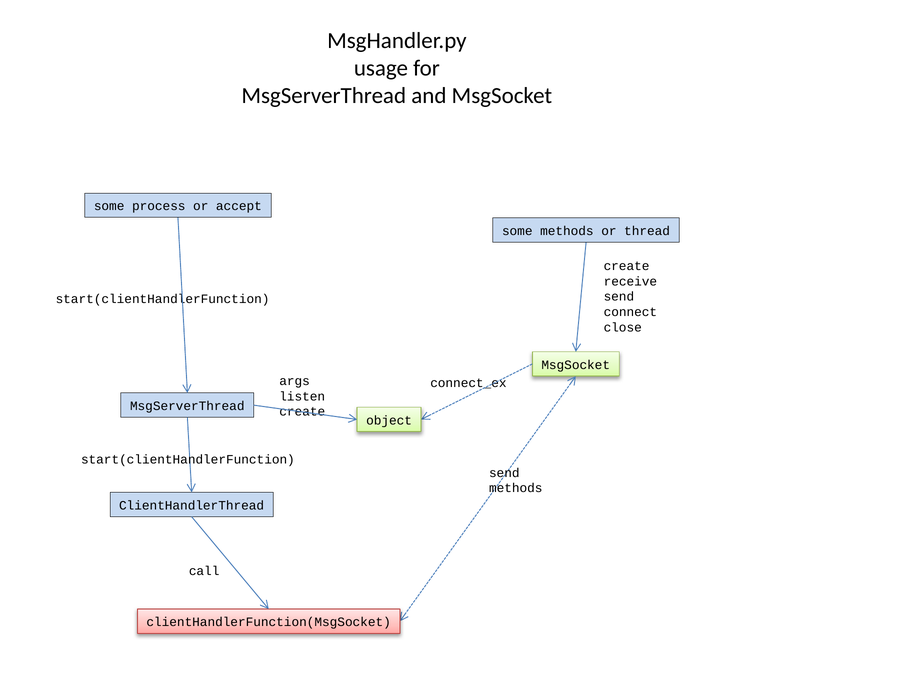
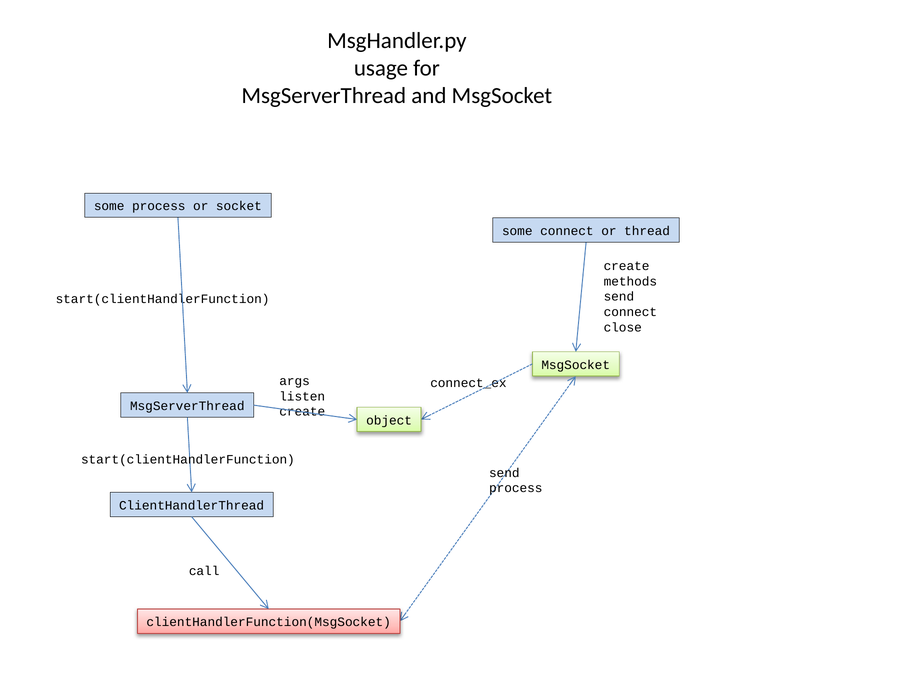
accept: accept -> socket
some methods: methods -> connect
receive: receive -> methods
methods at (516, 488): methods -> process
